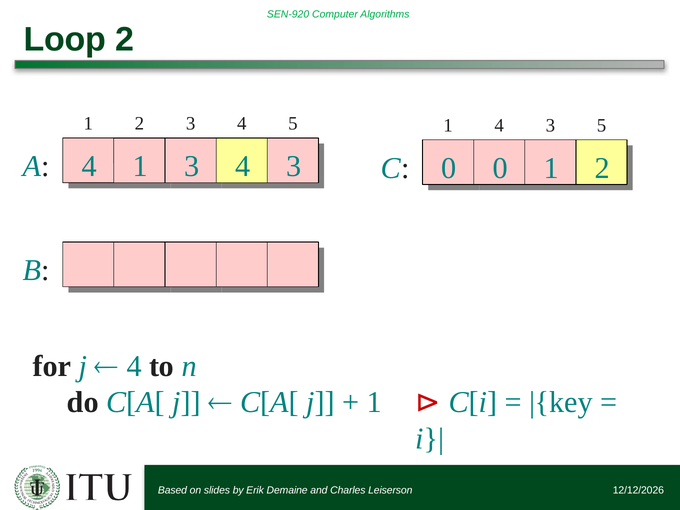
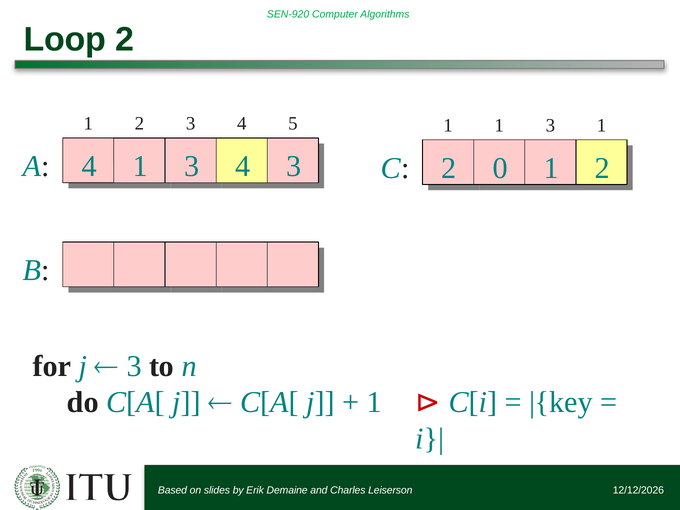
1 4: 4 -> 1
3 5: 5 -> 1
C 0: 0 -> 2
4 at (134, 366): 4 -> 3
